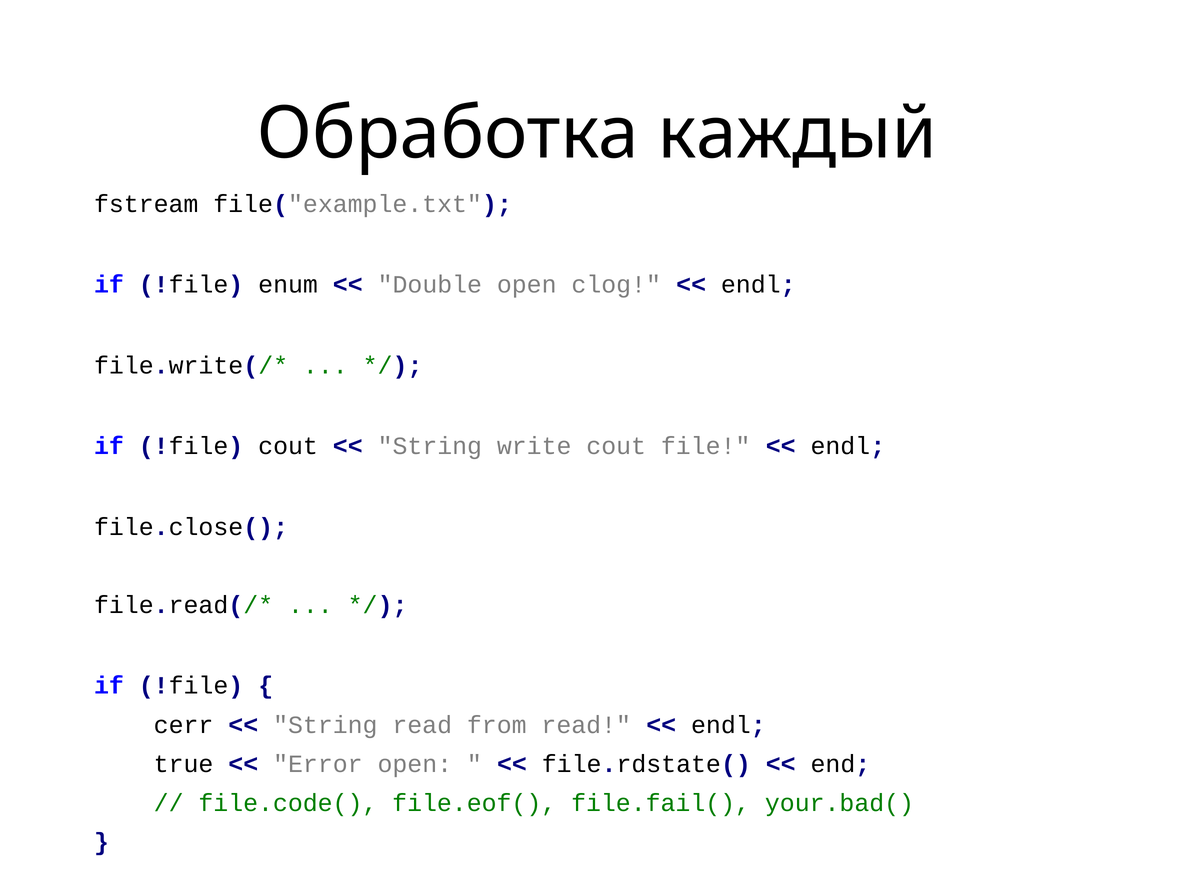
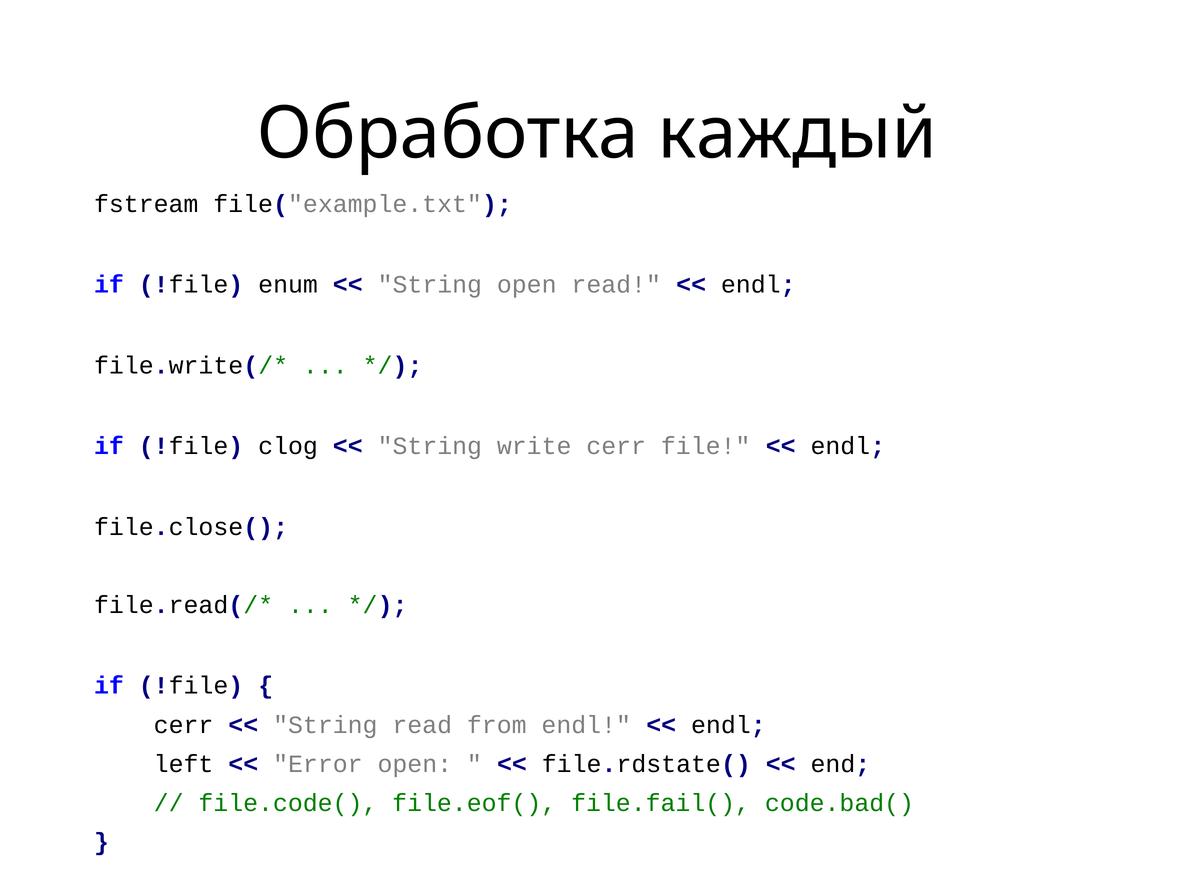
Double at (430, 285): Double -> String
open clog: clog -> read
!file cout: cout -> clog
write cout: cout -> cerr
from read: read -> endl
true: true -> left
your.bad(: your.bad( -> code.bad(
